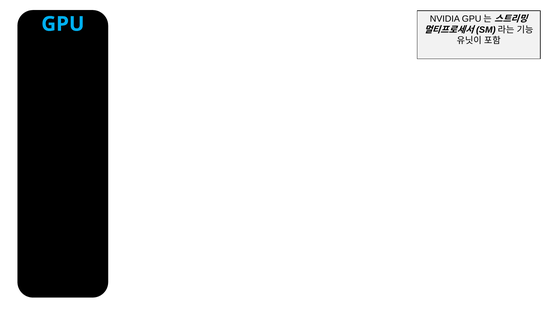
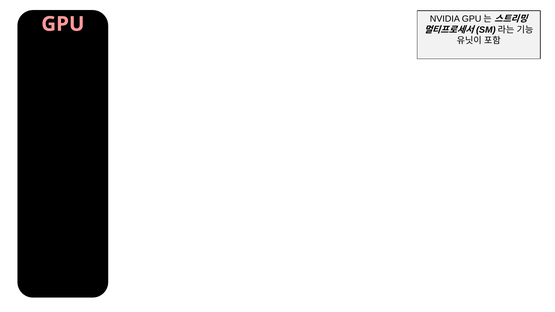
GPU at (63, 24) colour: light blue -> pink
